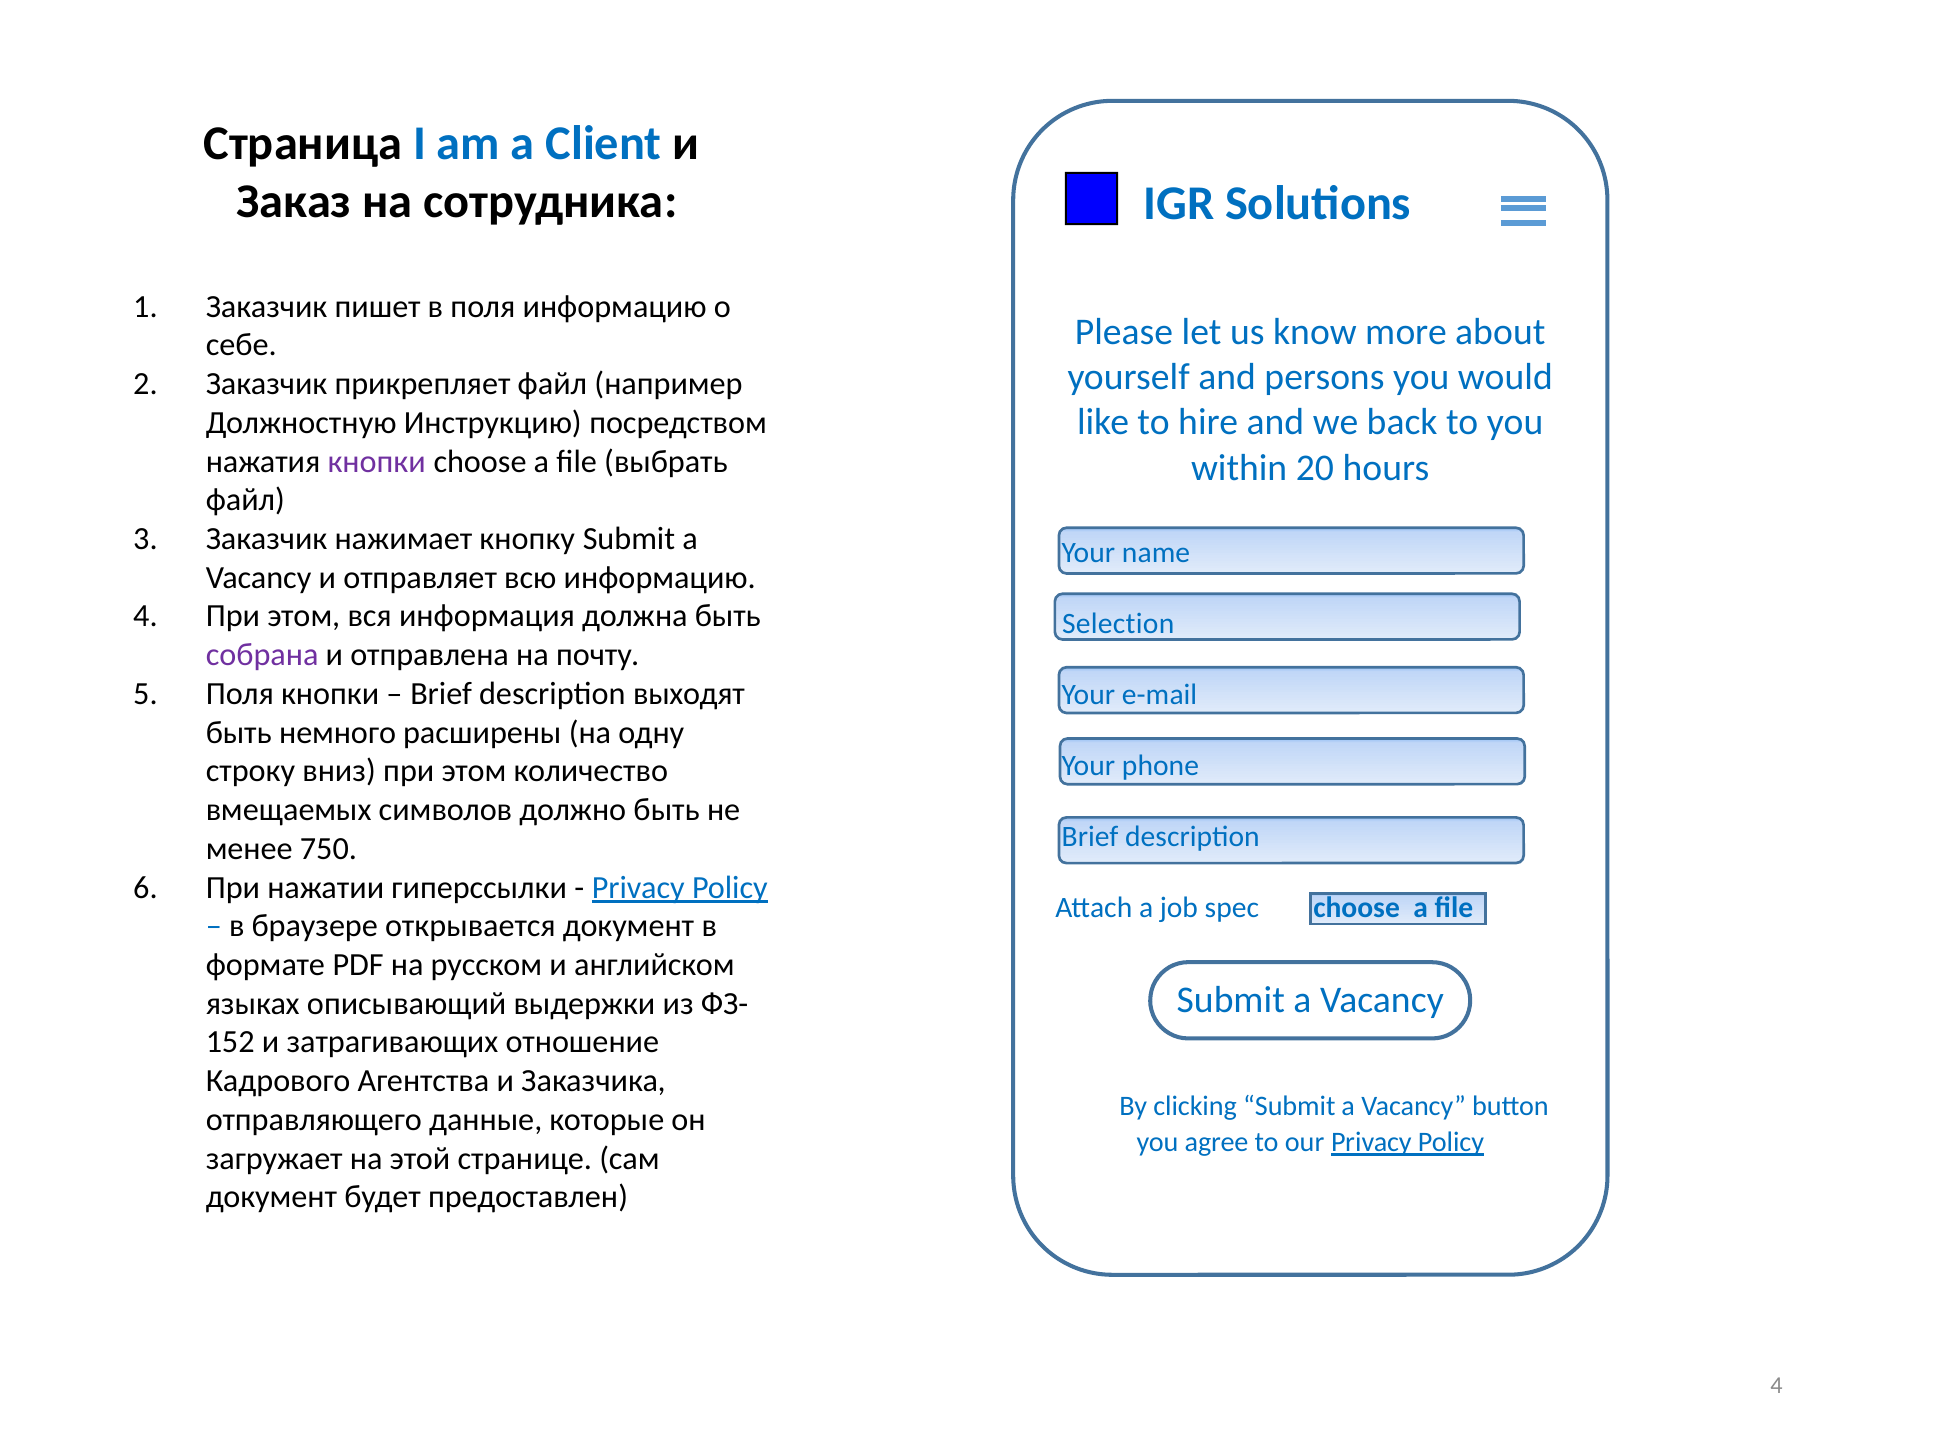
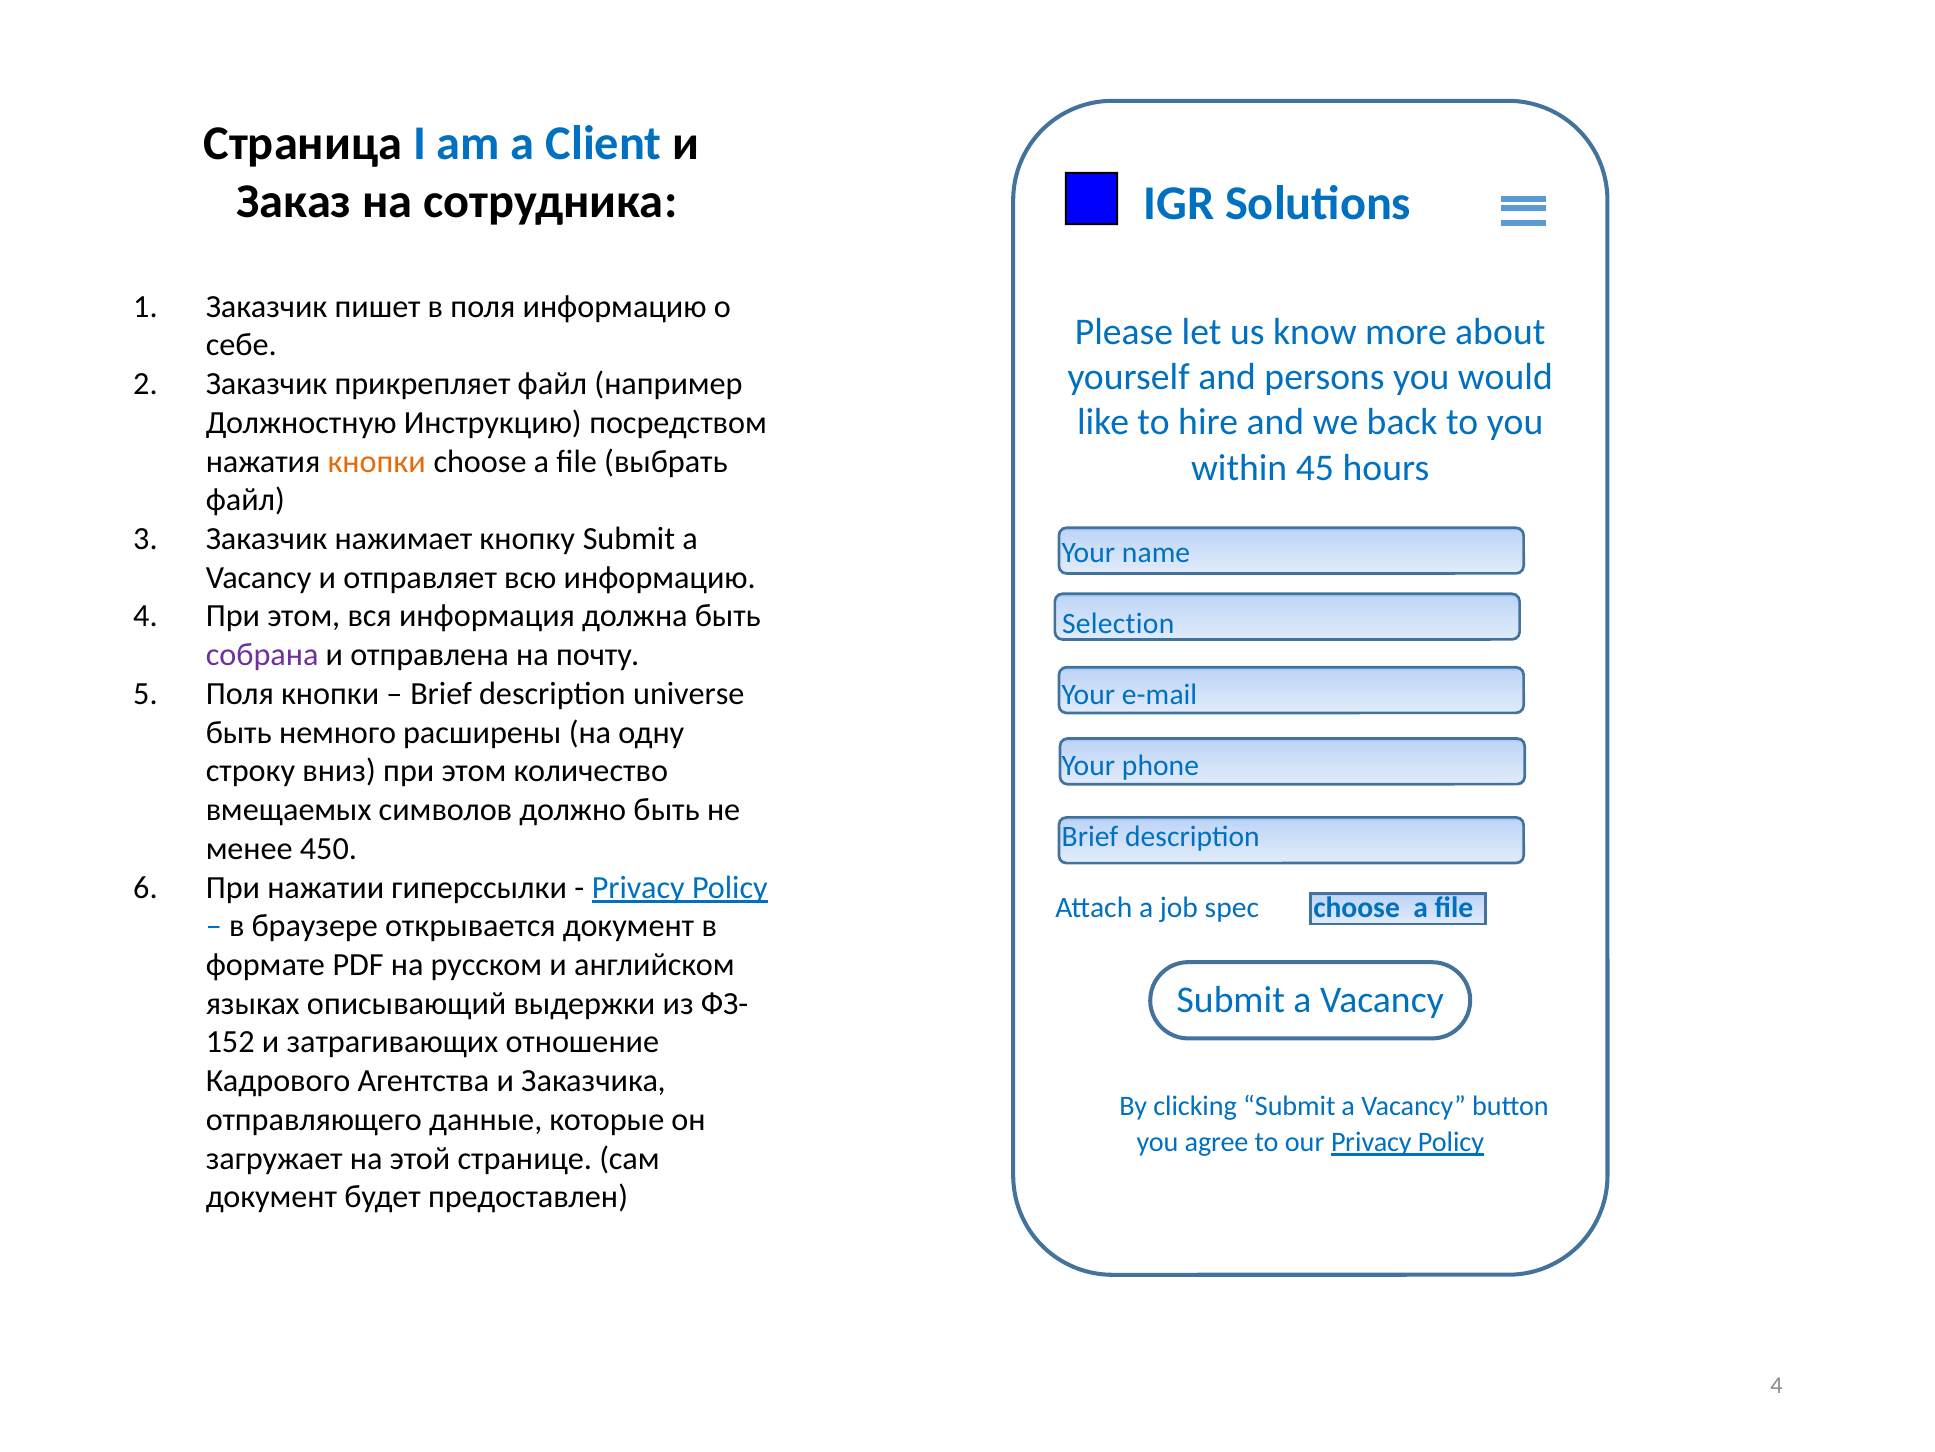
кнопки at (377, 461) colour: purple -> orange
20: 20 -> 45
выходят: выходят -> universe
750: 750 -> 450
